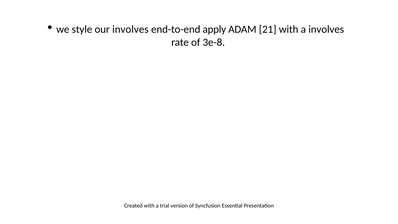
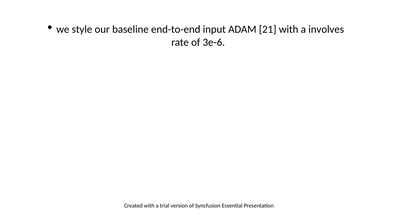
our involves: involves -> baseline
apply: apply -> input
3e-8: 3e-8 -> 3e-6
